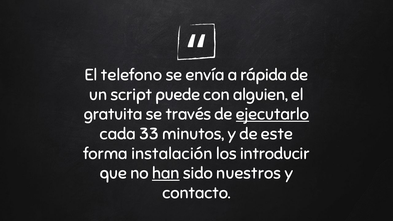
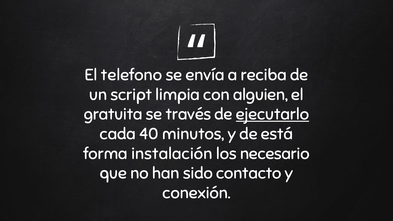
rápida: rápida -> reciba
puede: puede -> limpia
33: 33 -> 40
este: este -> está
introducir: introducir -> necesario
han underline: present -> none
nuestros: nuestros -> contacto
contacto: contacto -> conexión
